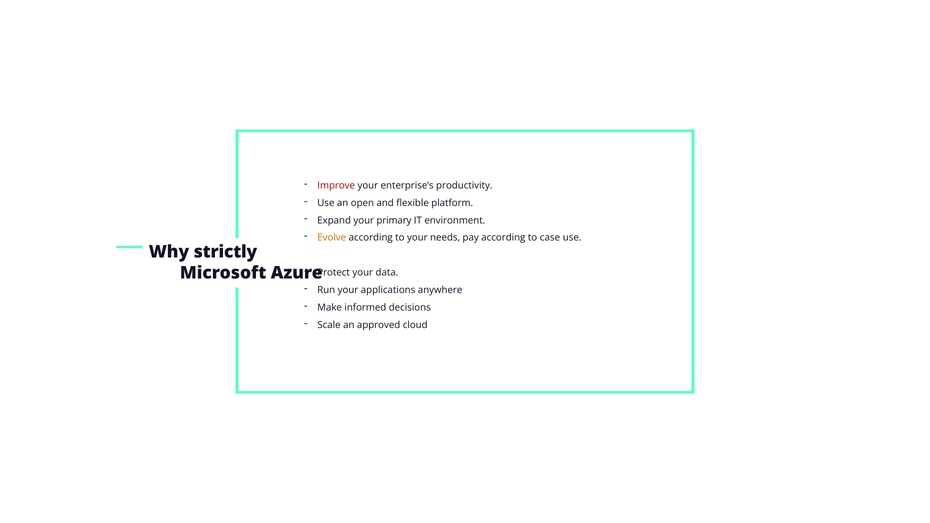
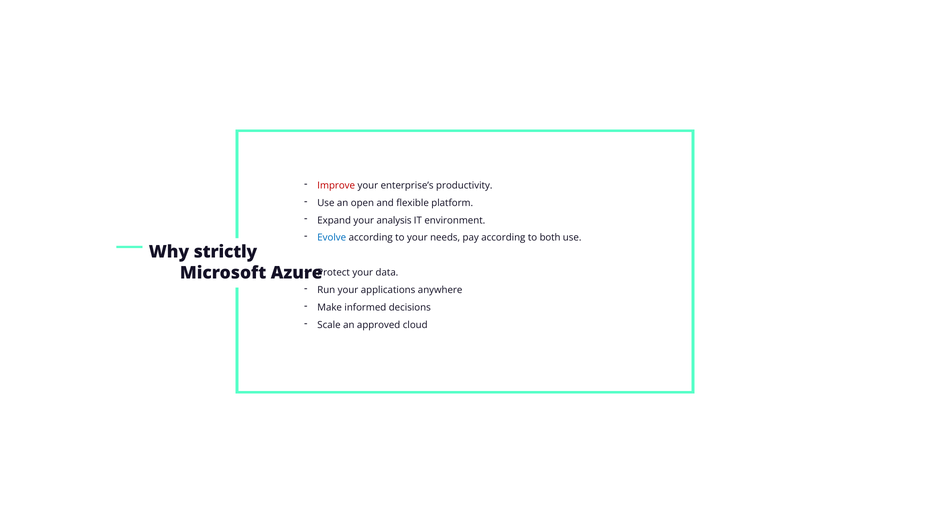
primary: primary -> analysis
Evolve colour: orange -> blue
case: case -> both
